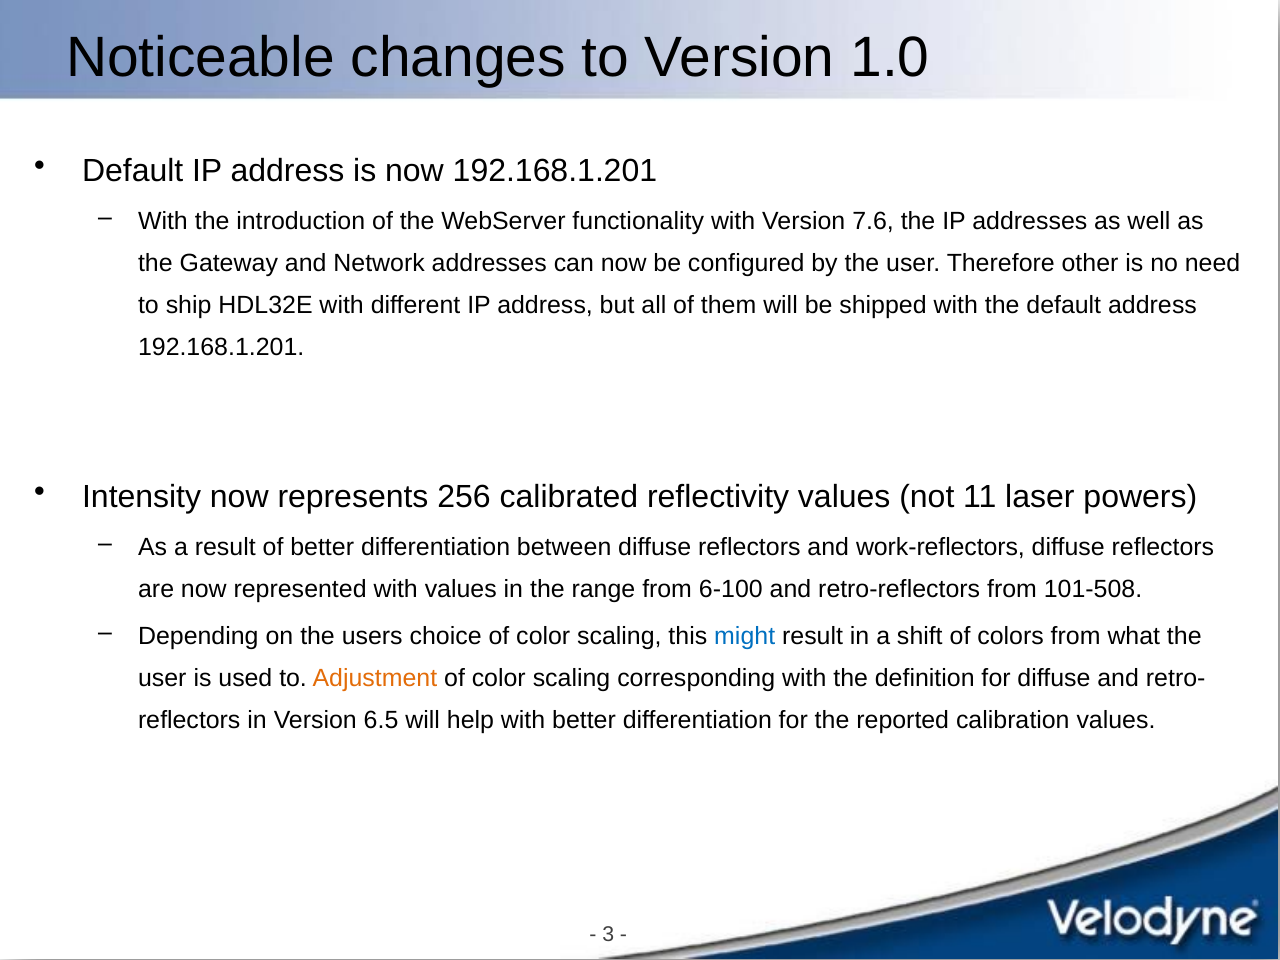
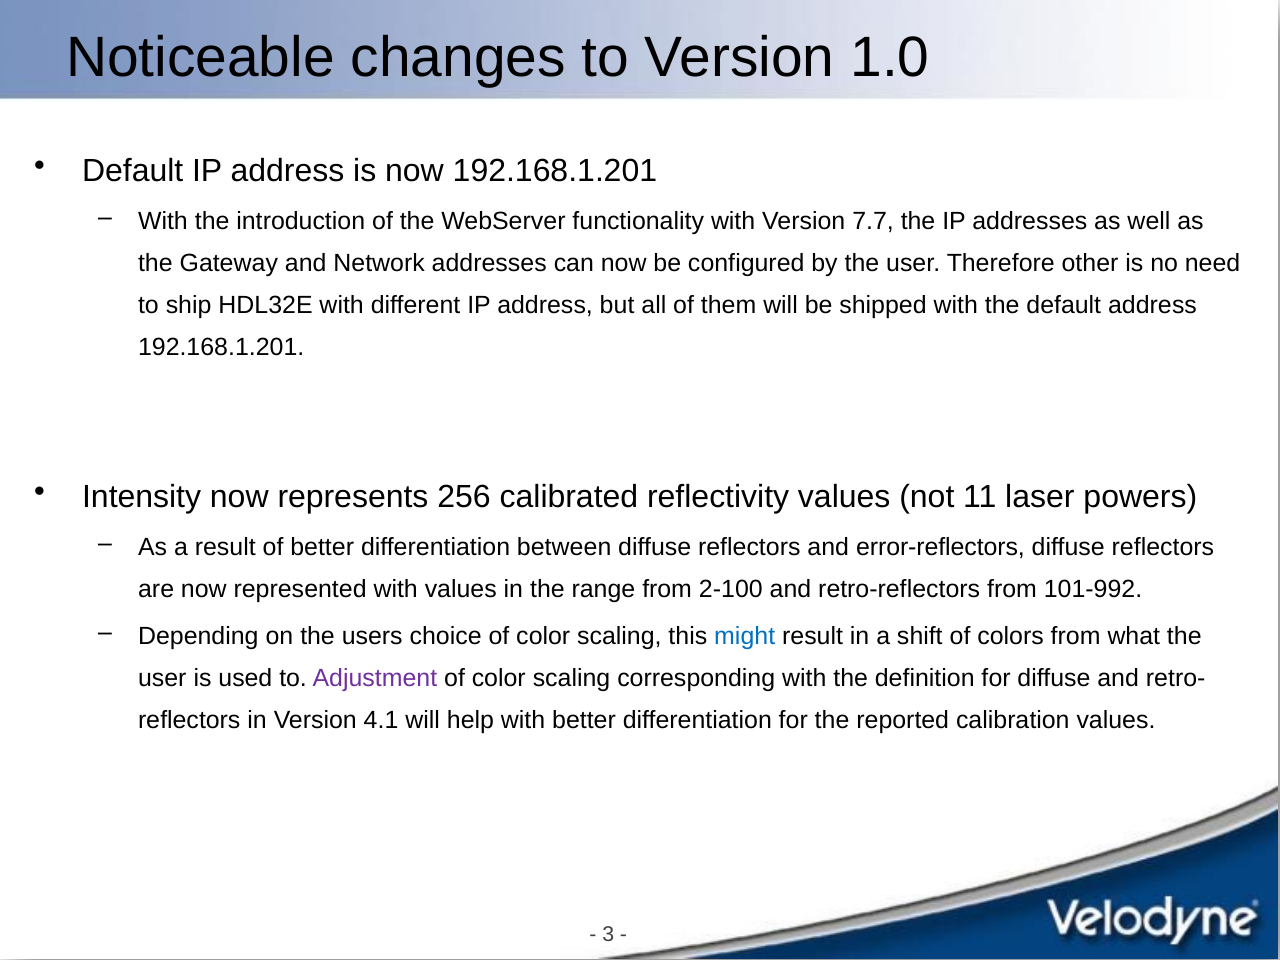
7.6: 7.6 -> 7.7
work-reflectors: work-reflectors -> error-reflectors
6-100: 6-100 -> 2-100
101-508: 101-508 -> 101-992
Adjustment colour: orange -> purple
6.5: 6.5 -> 4.1
